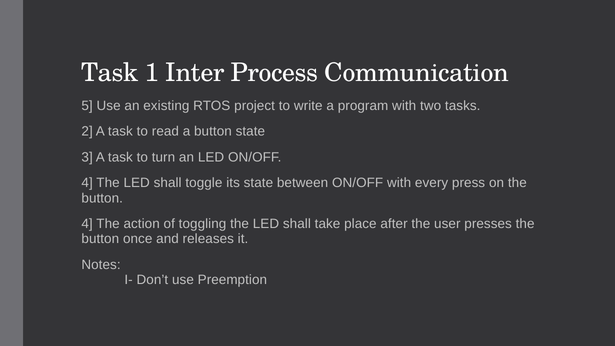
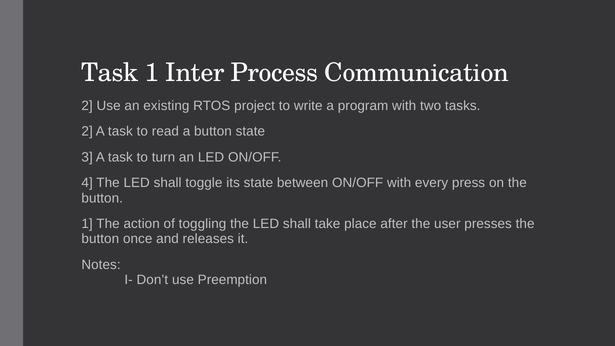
5 at (87, 106): 5 -> 2
4 at (87, 224): 4 -> 1
